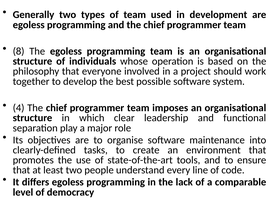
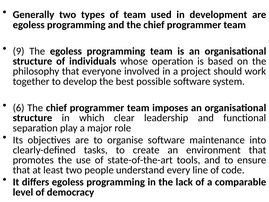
8: 8 -> 9
4: 4 -> 6
